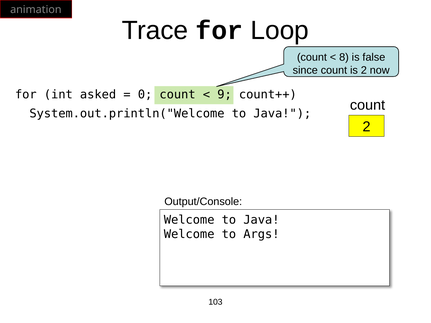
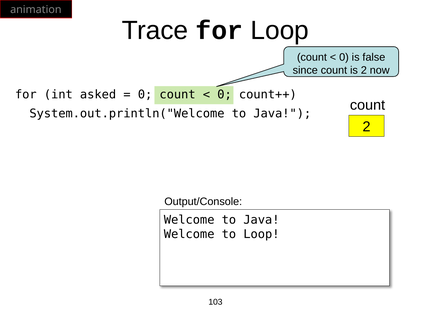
8 at (344, 57): 8 -> 0
9 at (225, 95): 9 -> 0
to Args: Args -> Loop
